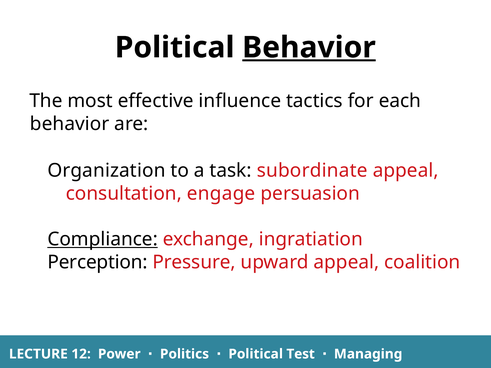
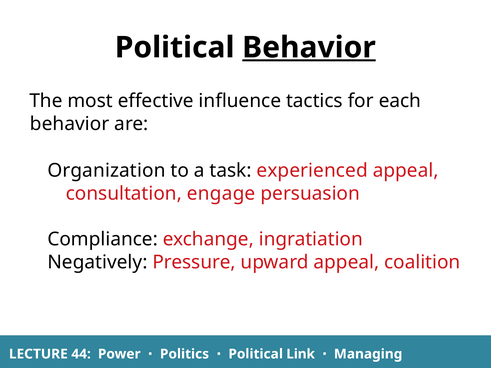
subordinate: subordinate -> experienced
Compliance underline: present -> none
Perception: Perception -> Negatively
12: 12 -> 44
Test: Test -> Link
